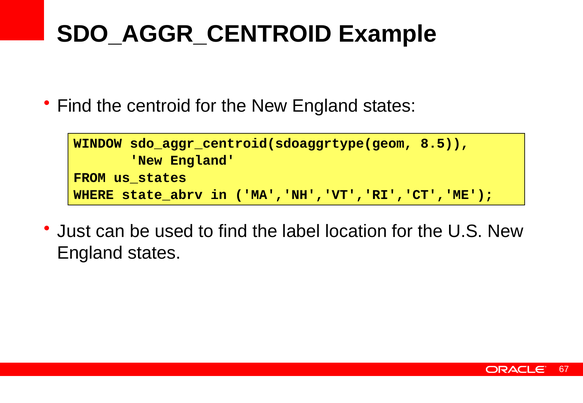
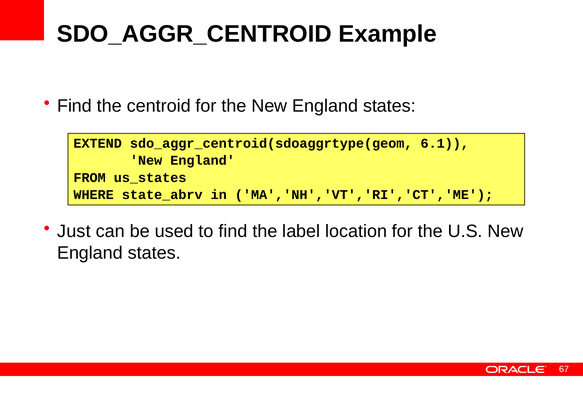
WINDOW: WINDOW -> EXTEND
8.5: 8.5 -> 6.1
